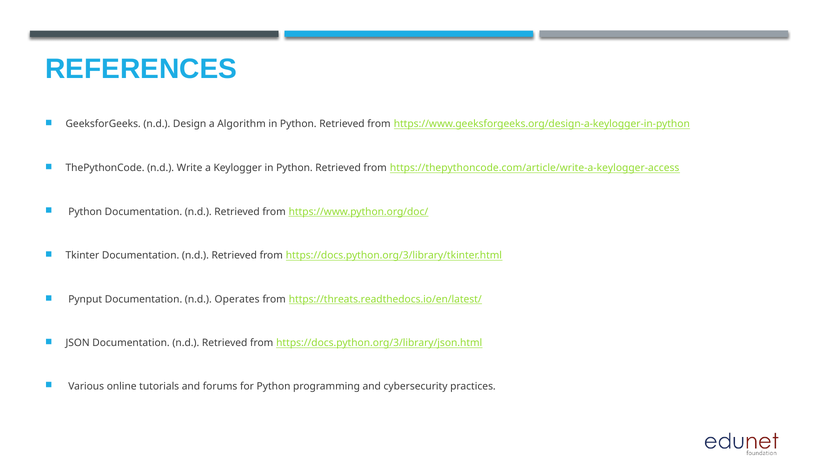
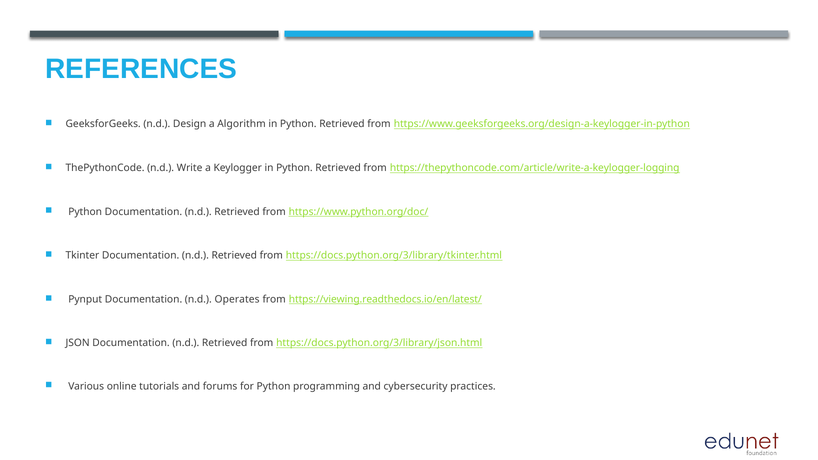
https://thepythoncode.com/article/write-a-keylogger-access: https://thepythoncode.com/article/write-a-keylogger-access -> https://thepythoncode.com/article/write-a-keylogger-logging
https://threats.readthedocs.io/en/latest/: https://threats.readthedocs.io/en/latest/ -> https://viewing.readthedocs.io/en/latest/
